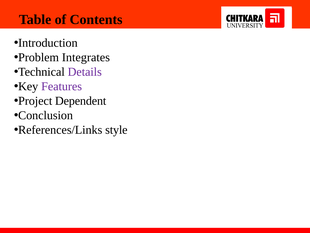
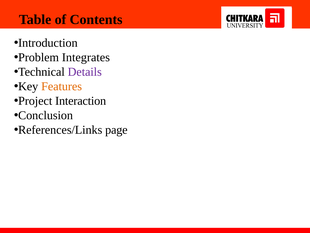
Features colour: purple -> orange
Dependent: Dependent -> Interaction
style: style -> page
